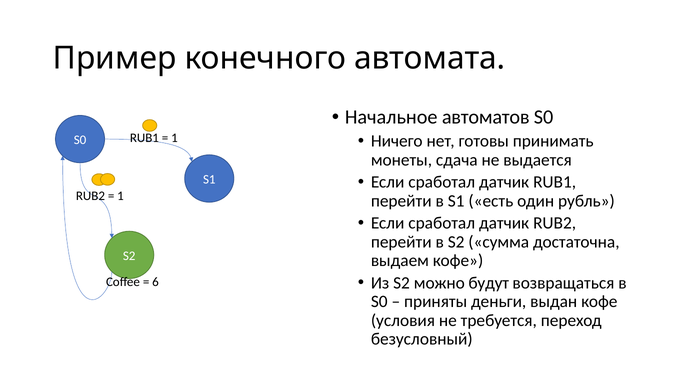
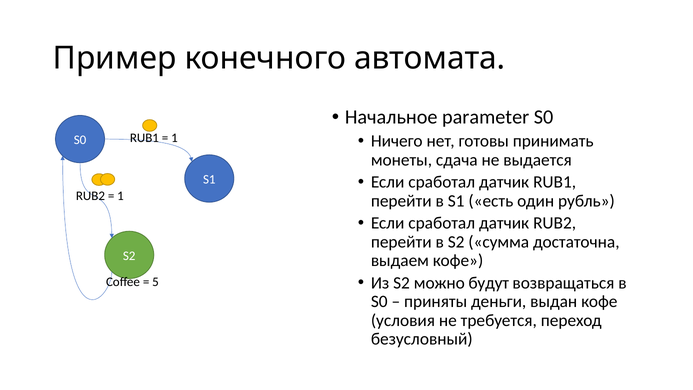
автоматов: автоматов -> parameter
6: 6 -> 5
